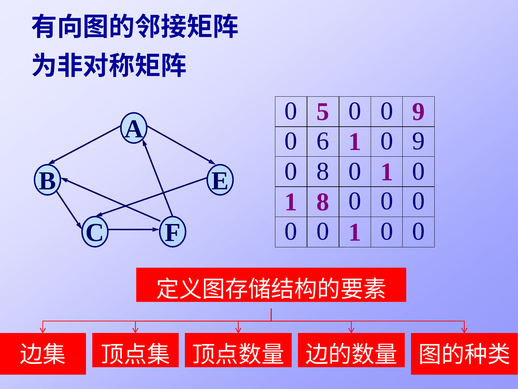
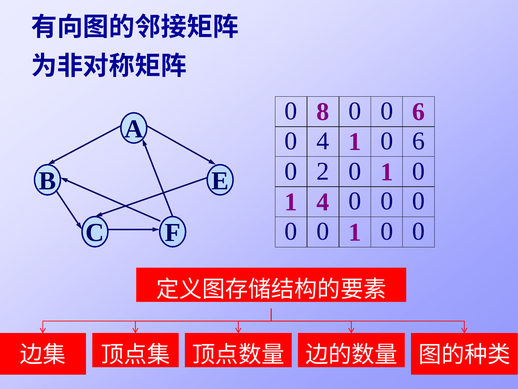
5: 5 -> 8
0 0 9: 9 -> 6
0 6: 6 -> 4
1 0 9: 9 -> 6
0 8: 8 -> 2
1 8: 8 -> 4
